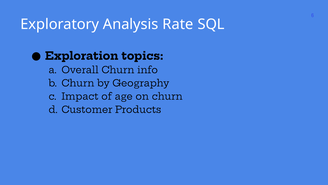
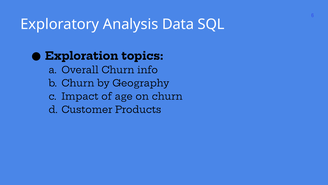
Rate: Rate -> Data
